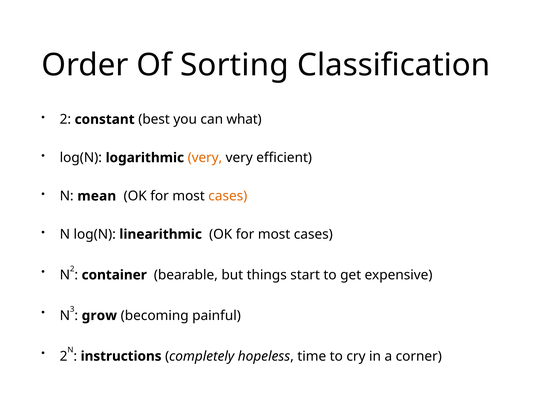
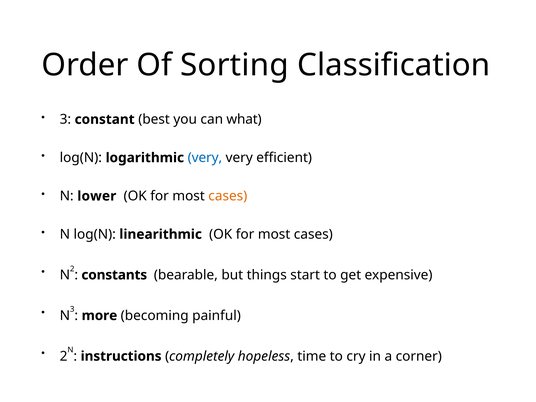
2 at (65, 119): 2 -> 3
very at (205, 158) colour: orange -> blue
mean: mean -> lower
container: container -> constants
grow: grow -> more
